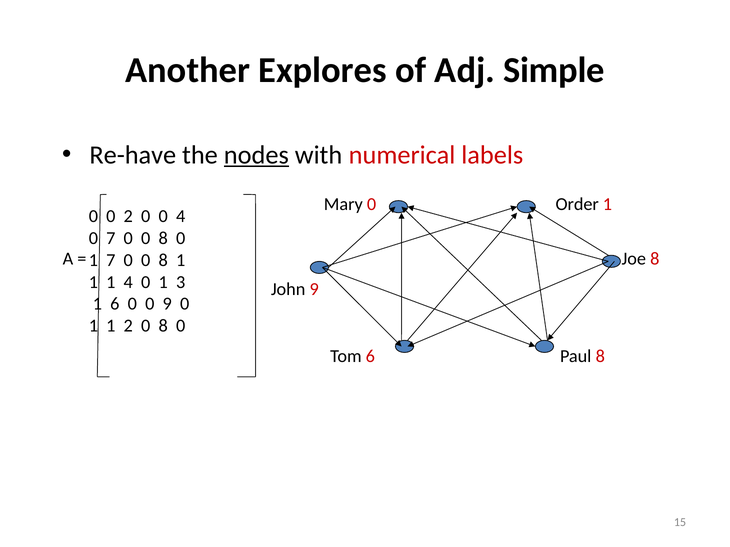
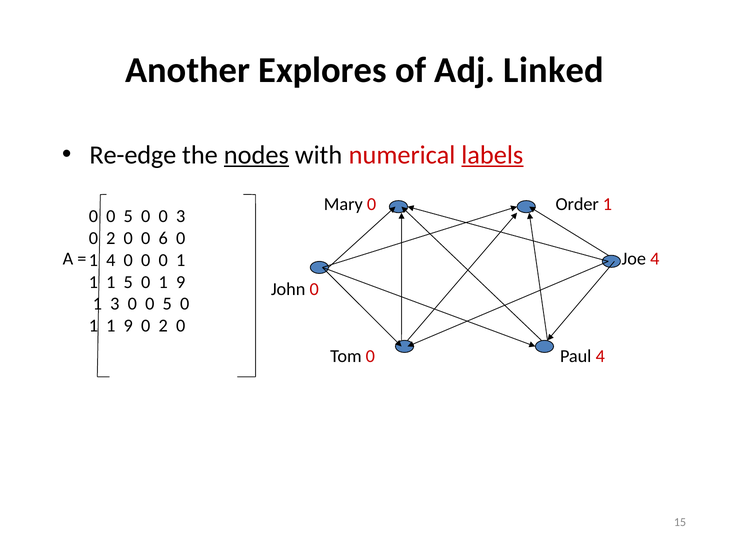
Simple: Simple -> Linked
Re-have: Re-have -> Re-edge
labels underline: none -> present
2 at (128, 217): 2 -> 5
0 4: 4 -> 3
7 at (111, 238): 7 -> 2
8 at (163, 238): 8 -> 6
Joe 8: 8 -> 4
1 7: 7 -> 4
8 at (163, 260): 8 -> 0
1 4: 4 -> 5
0 1 3: 3 -> 9
John 9: 9 -> 0
1 6: 6 -> 3
9 at (167, 304): 9 -> 5
1 1 2: 2 -> 9
8 at (163, 326): 8 -> 2
Tom 6: 6 -> 0
Paul 8: 8 -> 4
